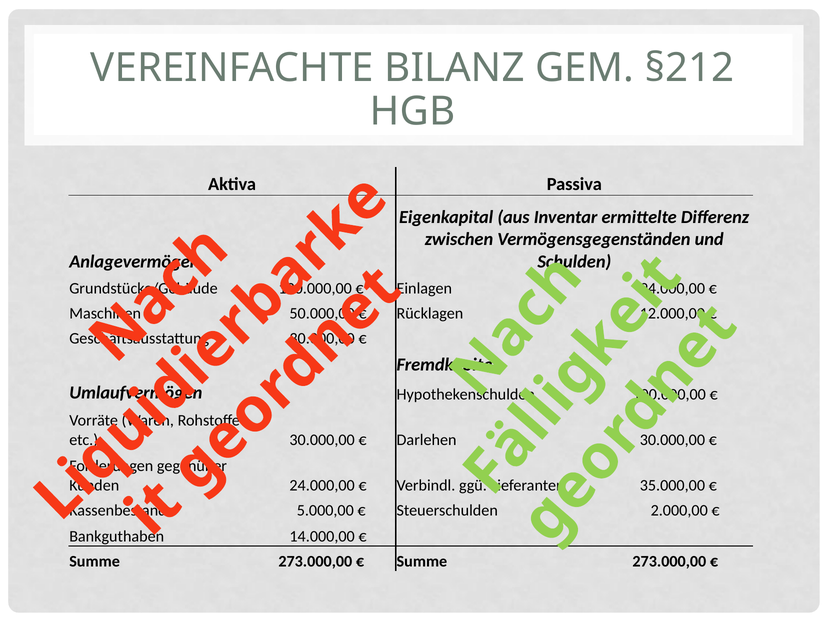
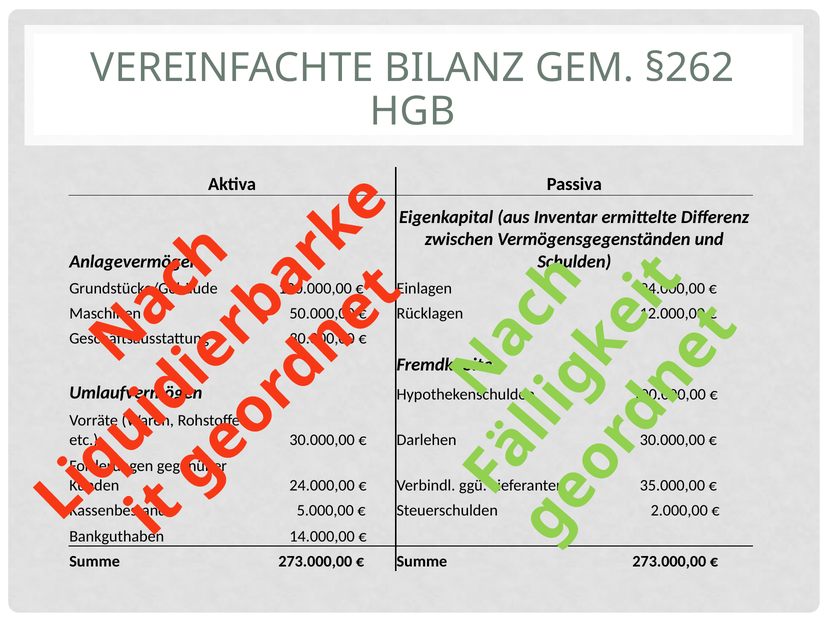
§212: §212 -> §262
